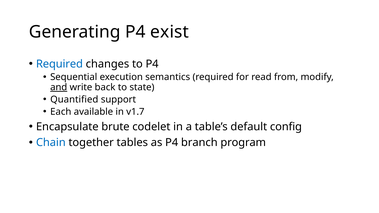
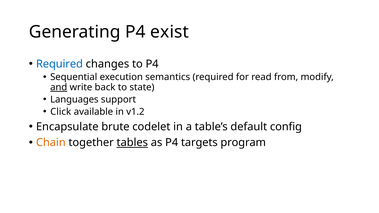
Quantified: Quantified -> Languages
Each: Each -> Click
v1.7: v1.7 -> v1.2
Chain colour: blue -> orange
tables underline: none -> present
branch: branch -> targets
